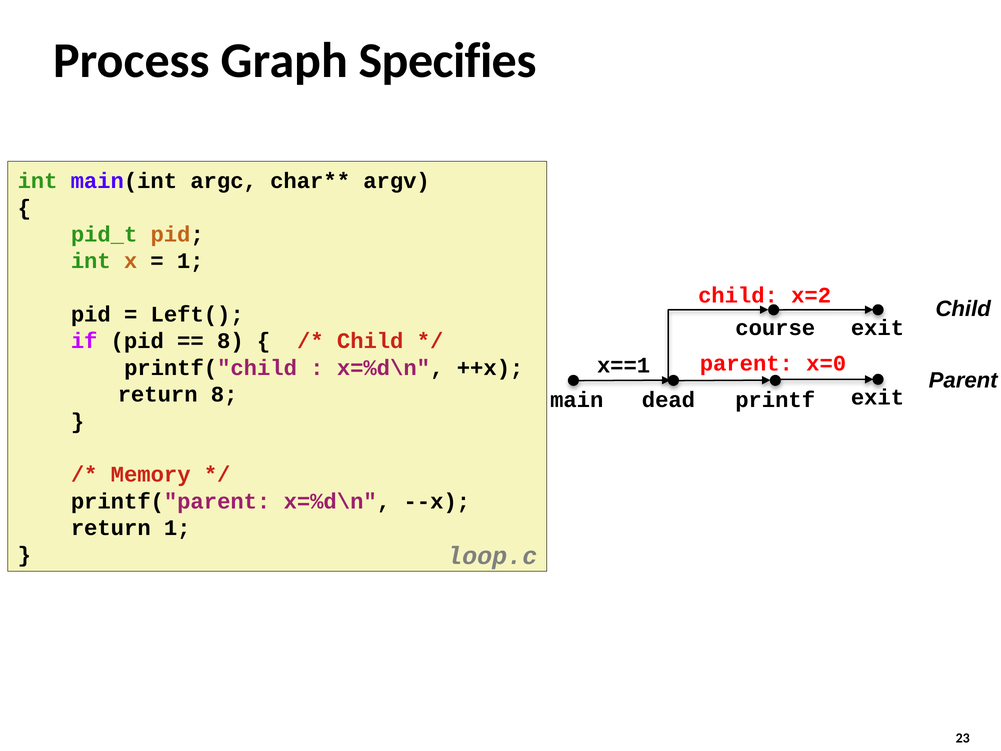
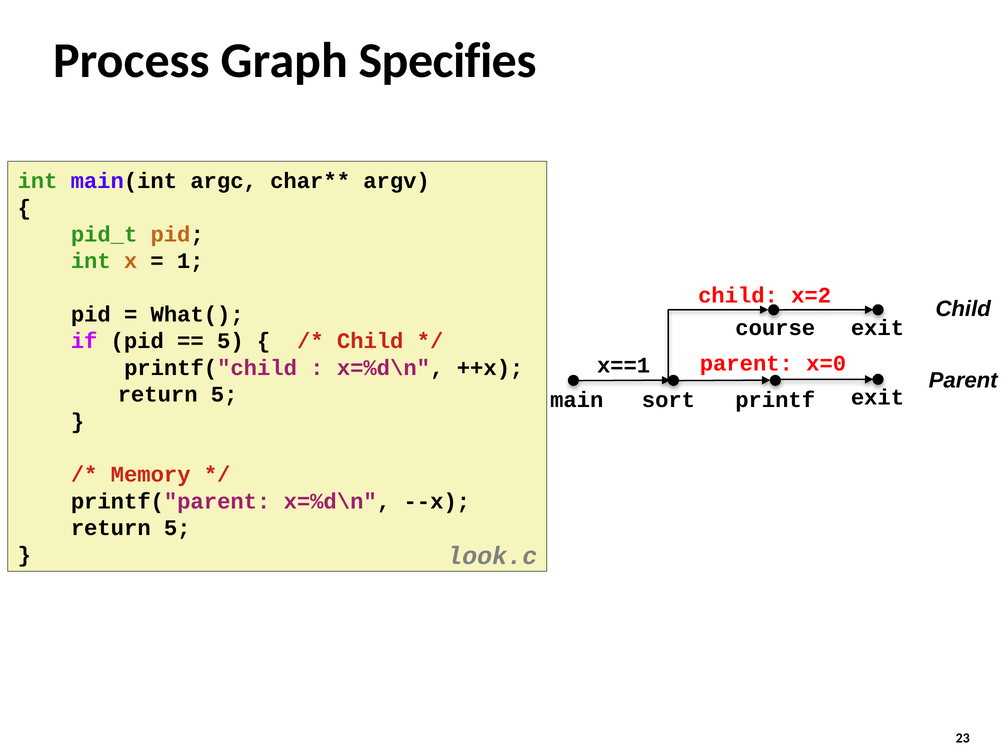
Left(: Left( -> What(
8 at (230, 341): 8 -> 5
8 at (224, 394): 8 -> 5
dead: dead -> sort
1 at (177, 528): 1 -> 5
loop.c: loop.c -> look.c
